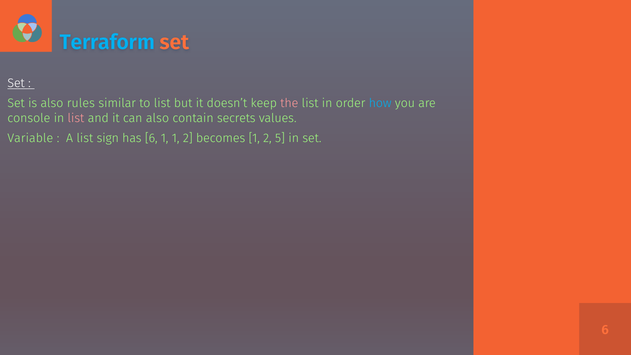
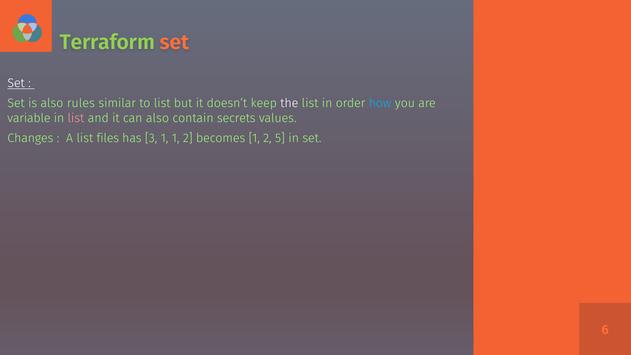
Terraform colour: light blue -> light green
the colour: pink -> white
console: console -> variable
Variable: Variable -> Changes
sign: sign -> files
has 6: 6 -> 3
